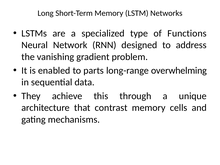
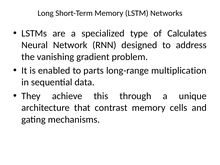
Functions: Functions -> Calculates
overwhelming: overwhelming -> multiplication
